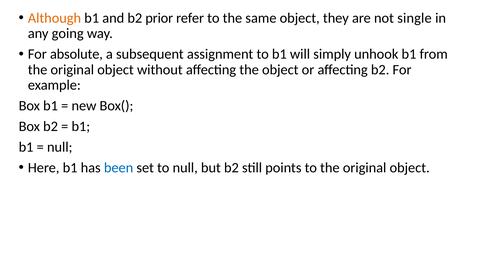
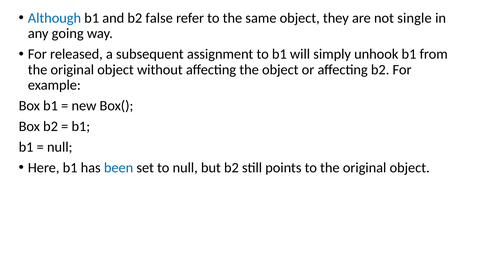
Although colour: orange -> blue
prior: prior -> false
absolute: absolute -> released
